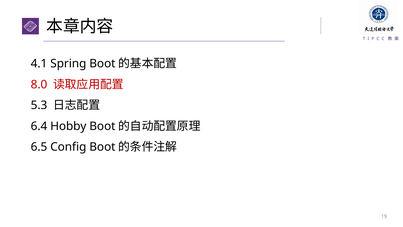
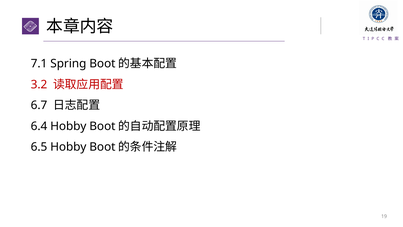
4.1: 4.1 -> 7.1
8.0: 8.0 -> 3.2
5.3: 5.3 -> 6.7
6.5 Config: Config -> Hobby
